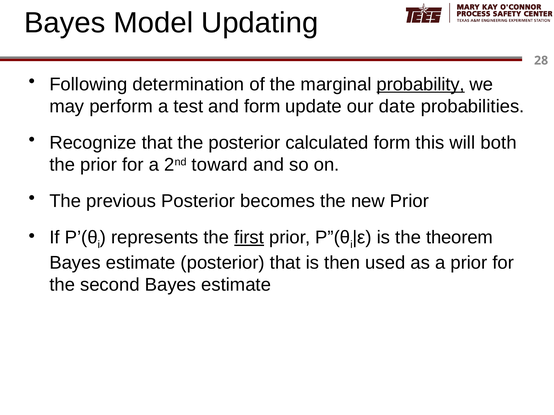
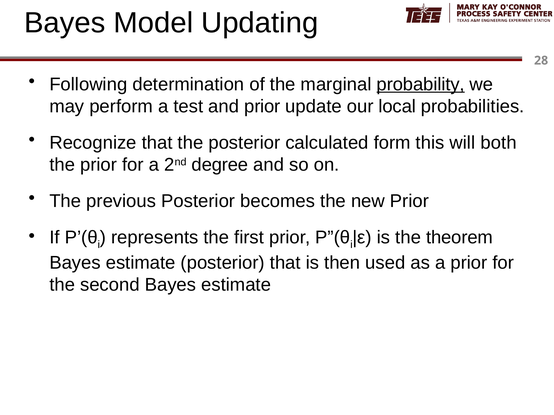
and form: form -> prior
date: date -> local
toward: toward -> degree
first underline: present -> none
